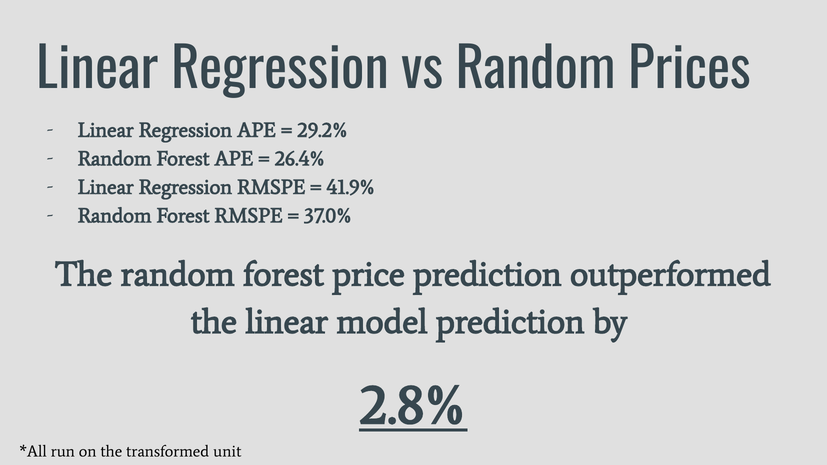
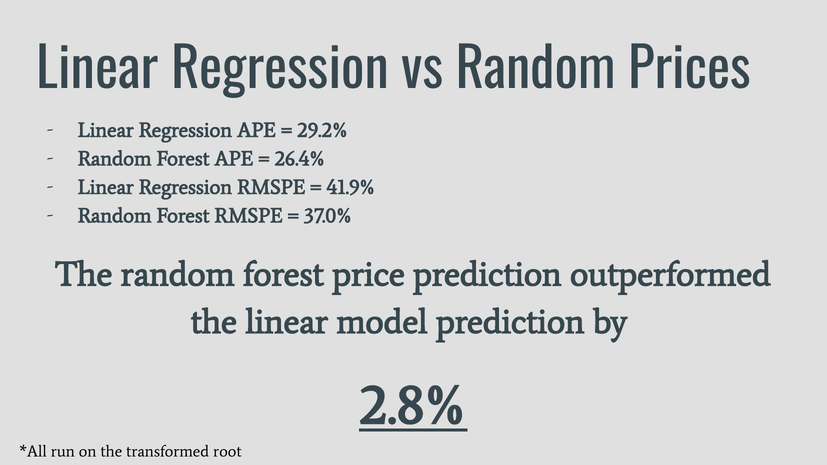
unit: unit -> root
